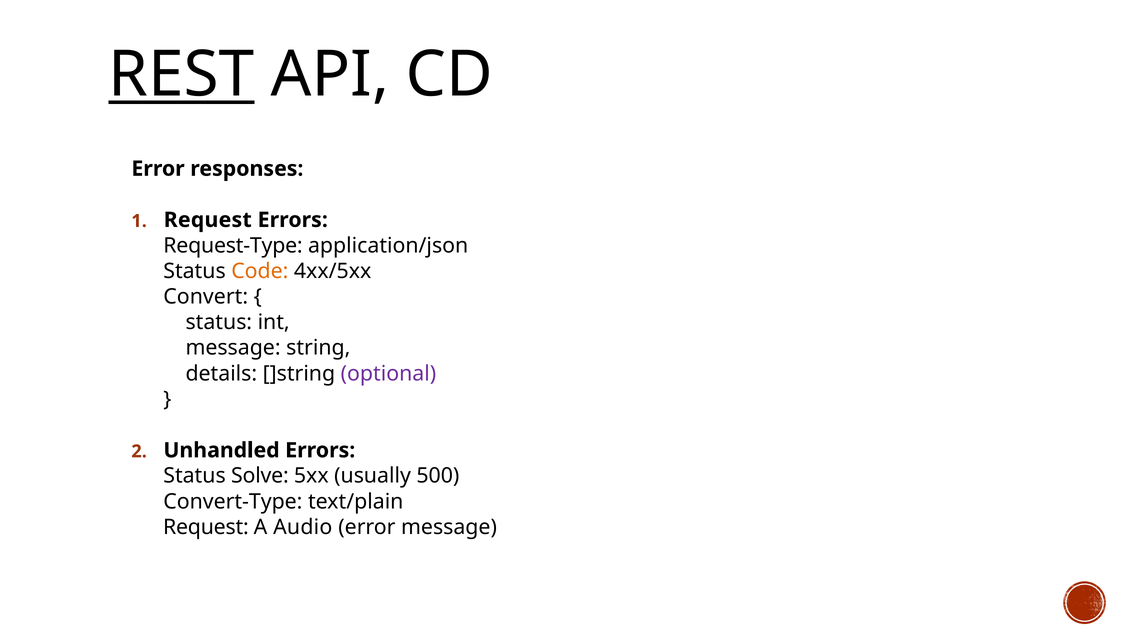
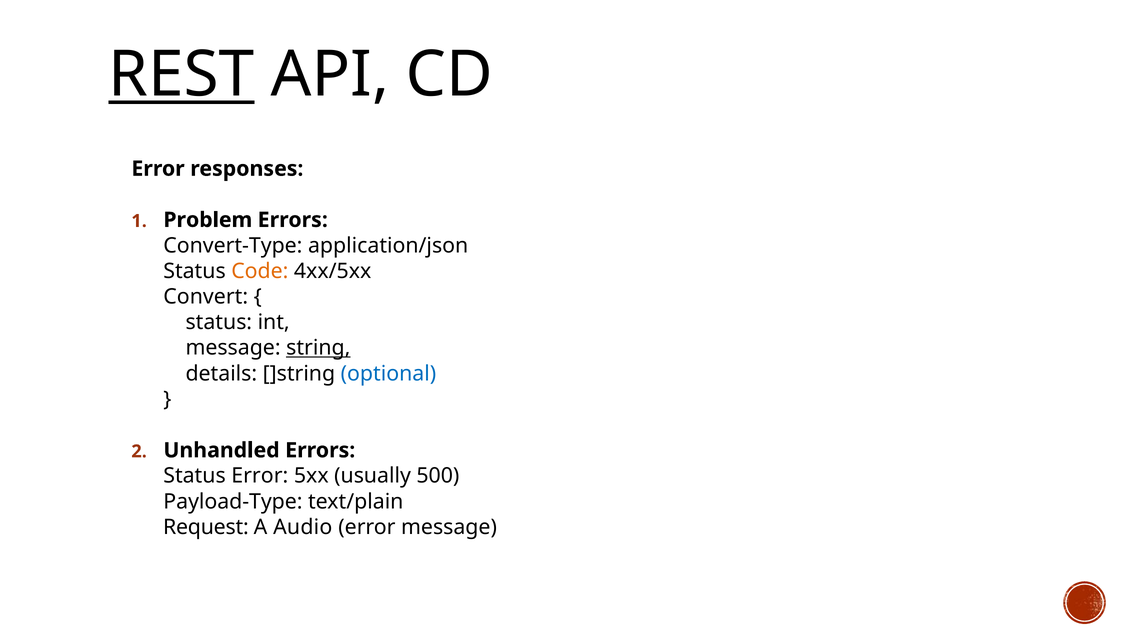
Request at (208, 220): Request -> Problem
Request-Type: Request-Type -> Convert-Type
string underline: none -> present
optional colour: purple -> blue
Status Solve: Solve -> Error
Convert-Type: Convert-Type -> Payload-Type
